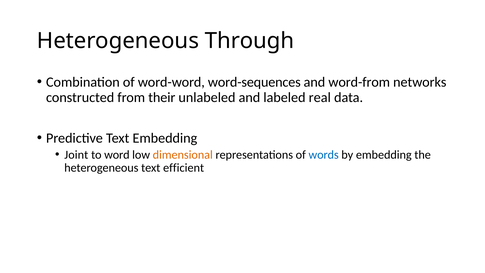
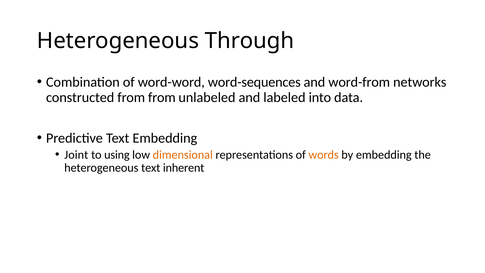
from their: their -> from
real: real -> into
word: word -> using
words colour: blue -> orange
efficient: efficient -> inherent
